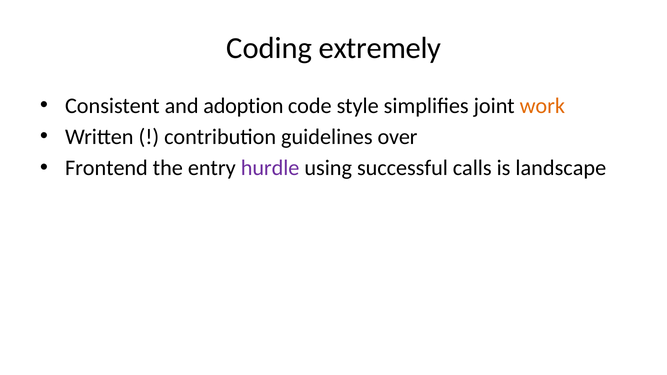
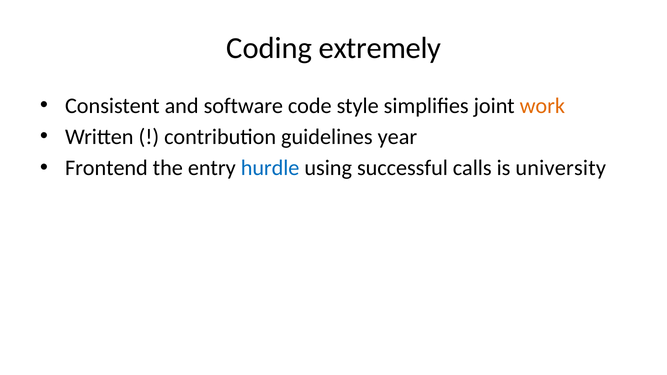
adoption: adoption -> software
over: over -> year
hurdle colour: purple -> blue
landscape: landscape -> university
